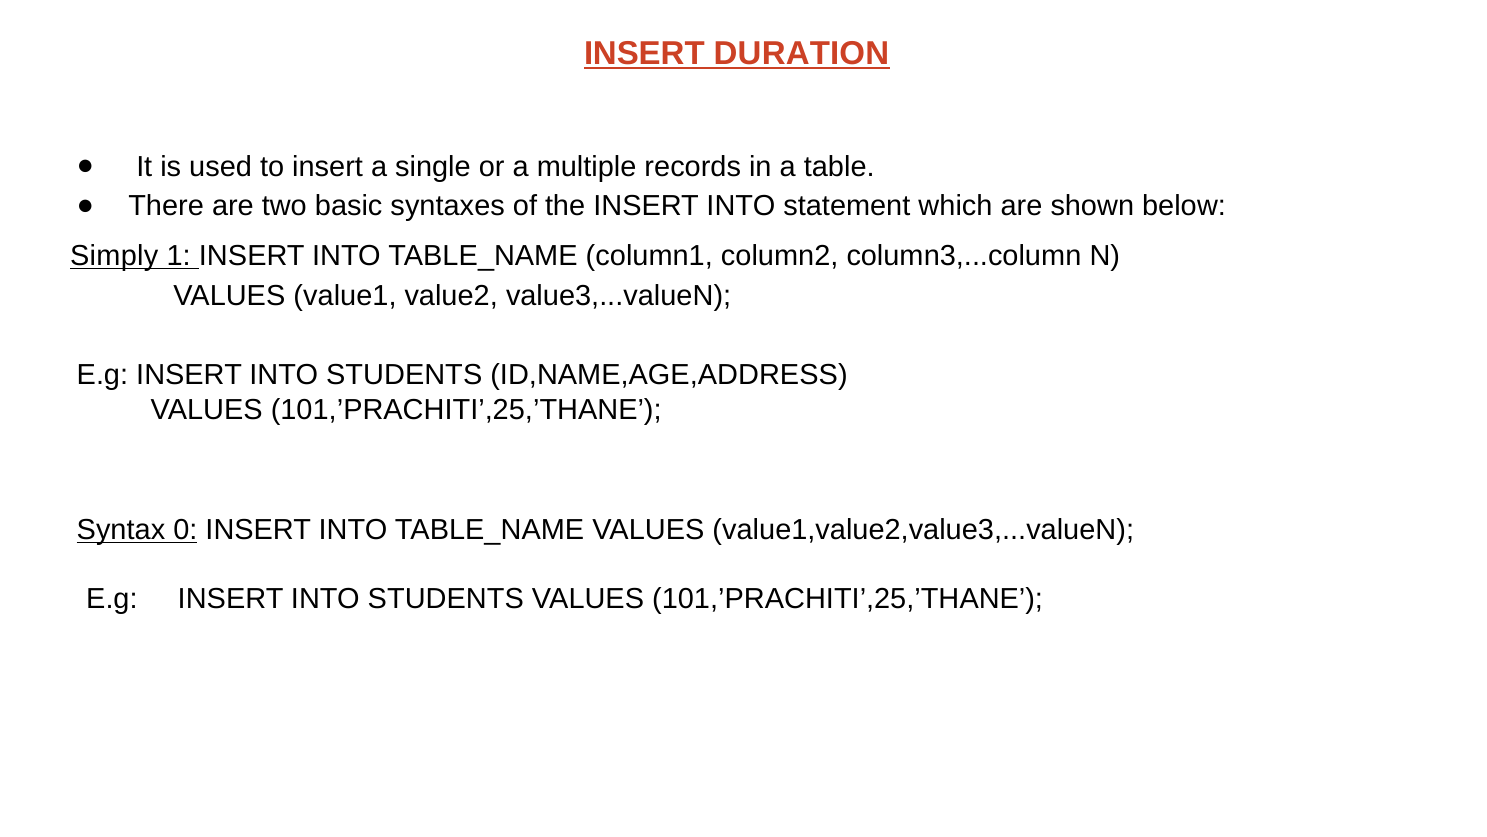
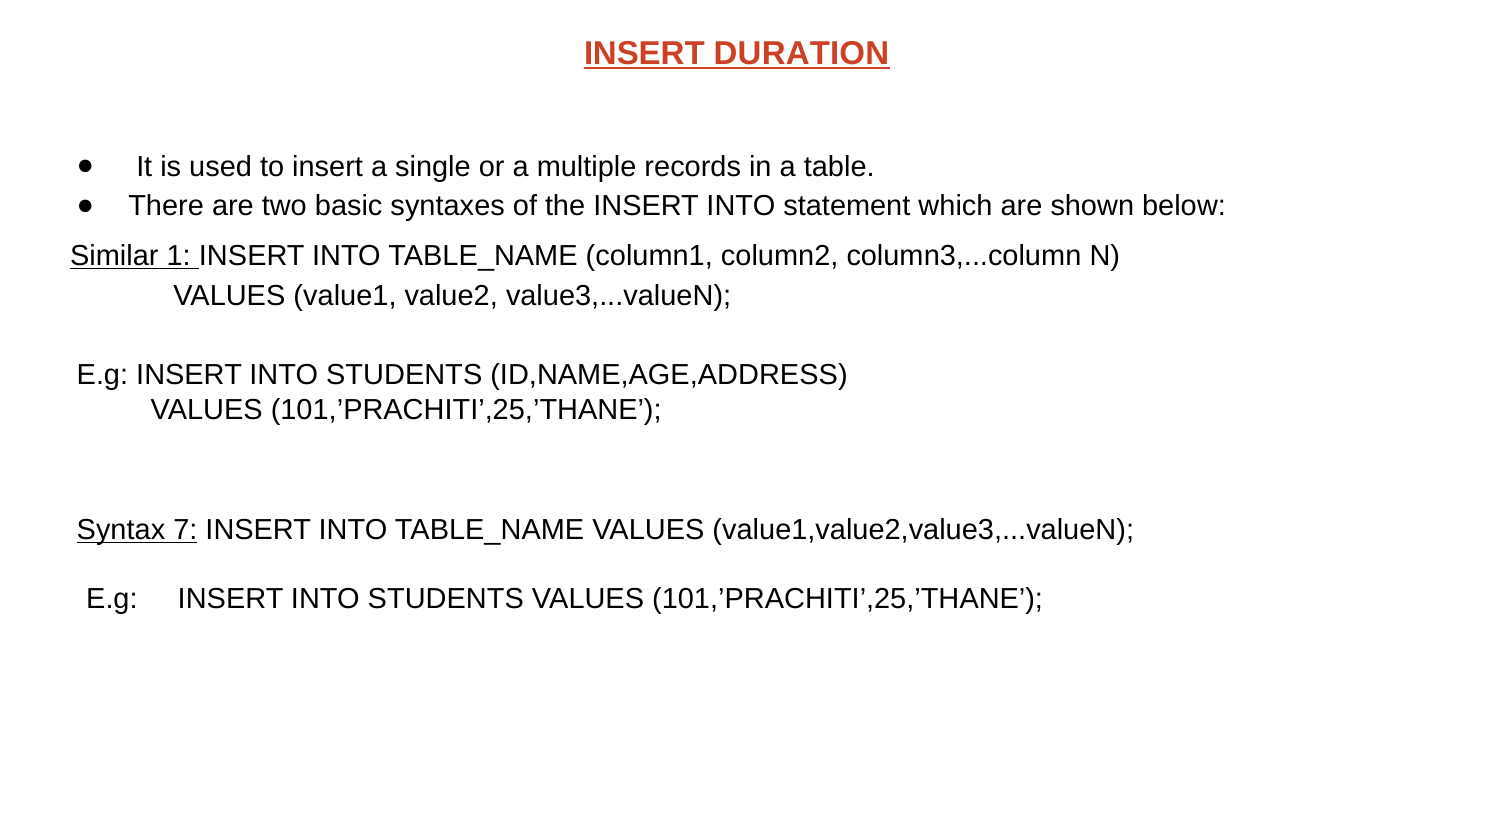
Simply: Simply -> Similar
0: 0 -> 7
